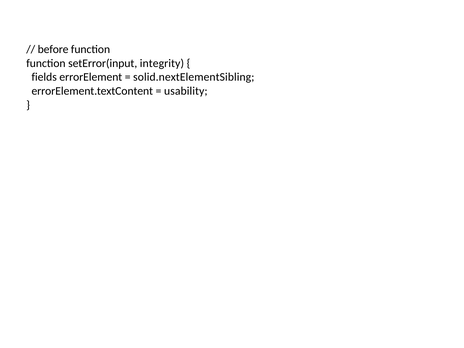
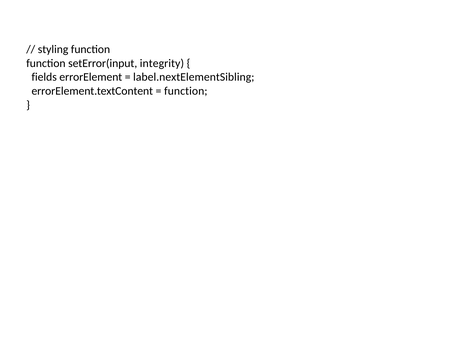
before: before -> styling
solid.nextElementSibling: solid.nextElementSibling -> label.nextElementSibling
usability at (186, 91): usability -> function
